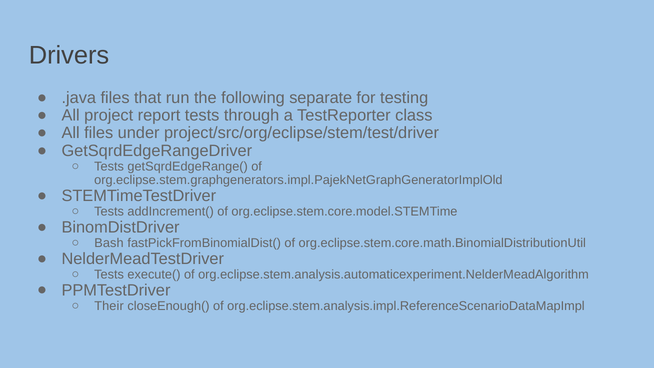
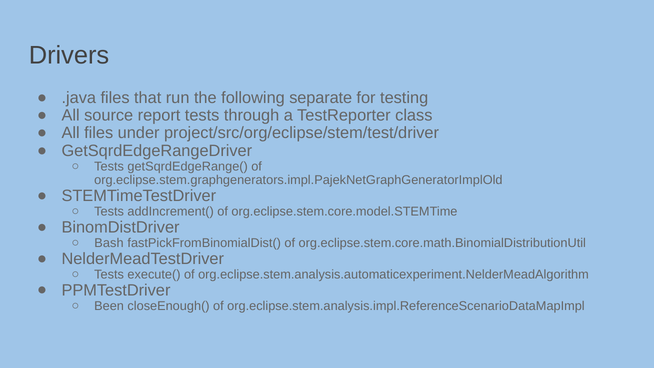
project: project -> source
Their: Their -> Been
